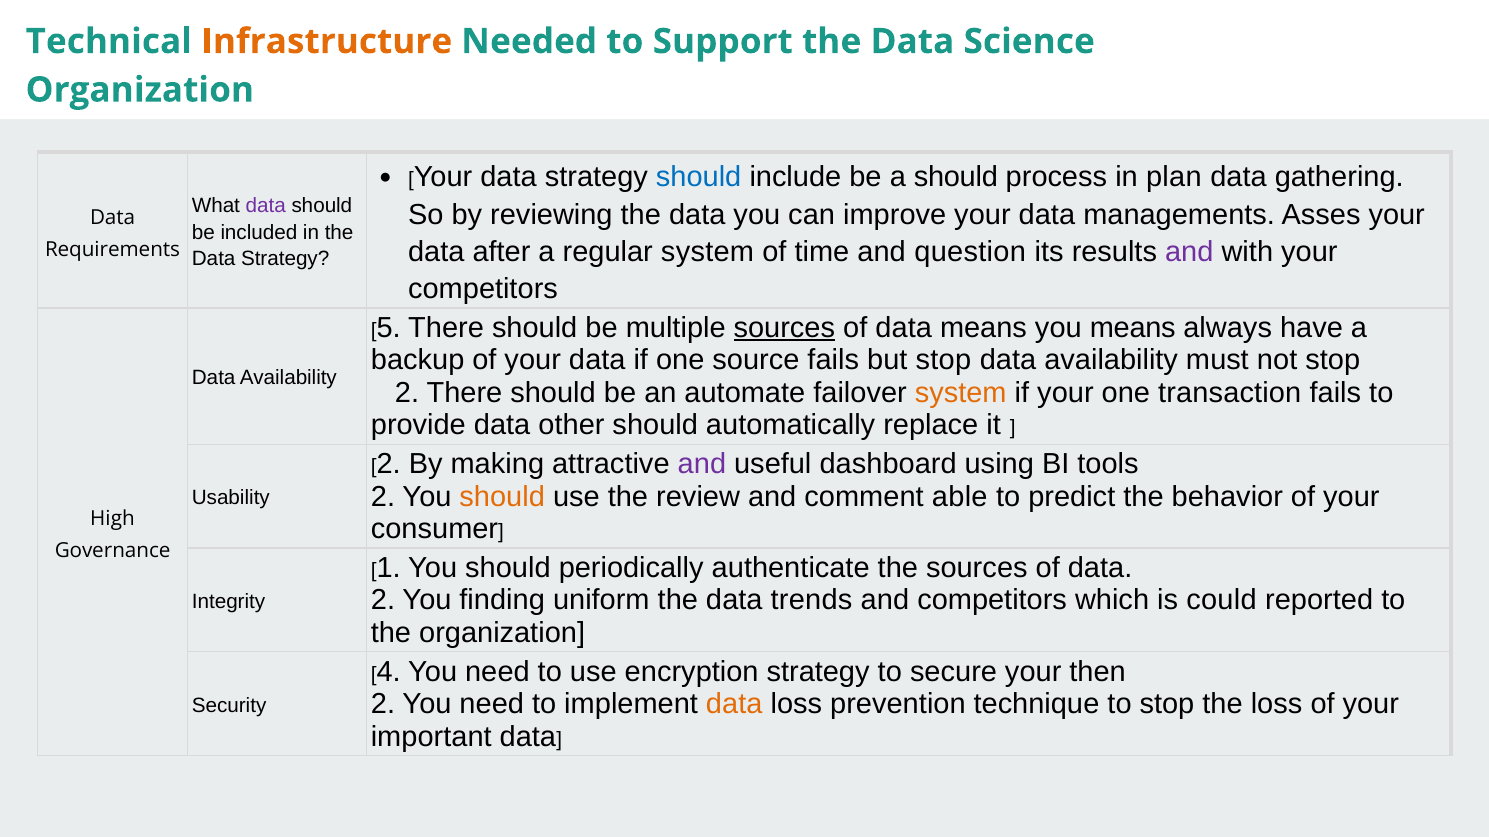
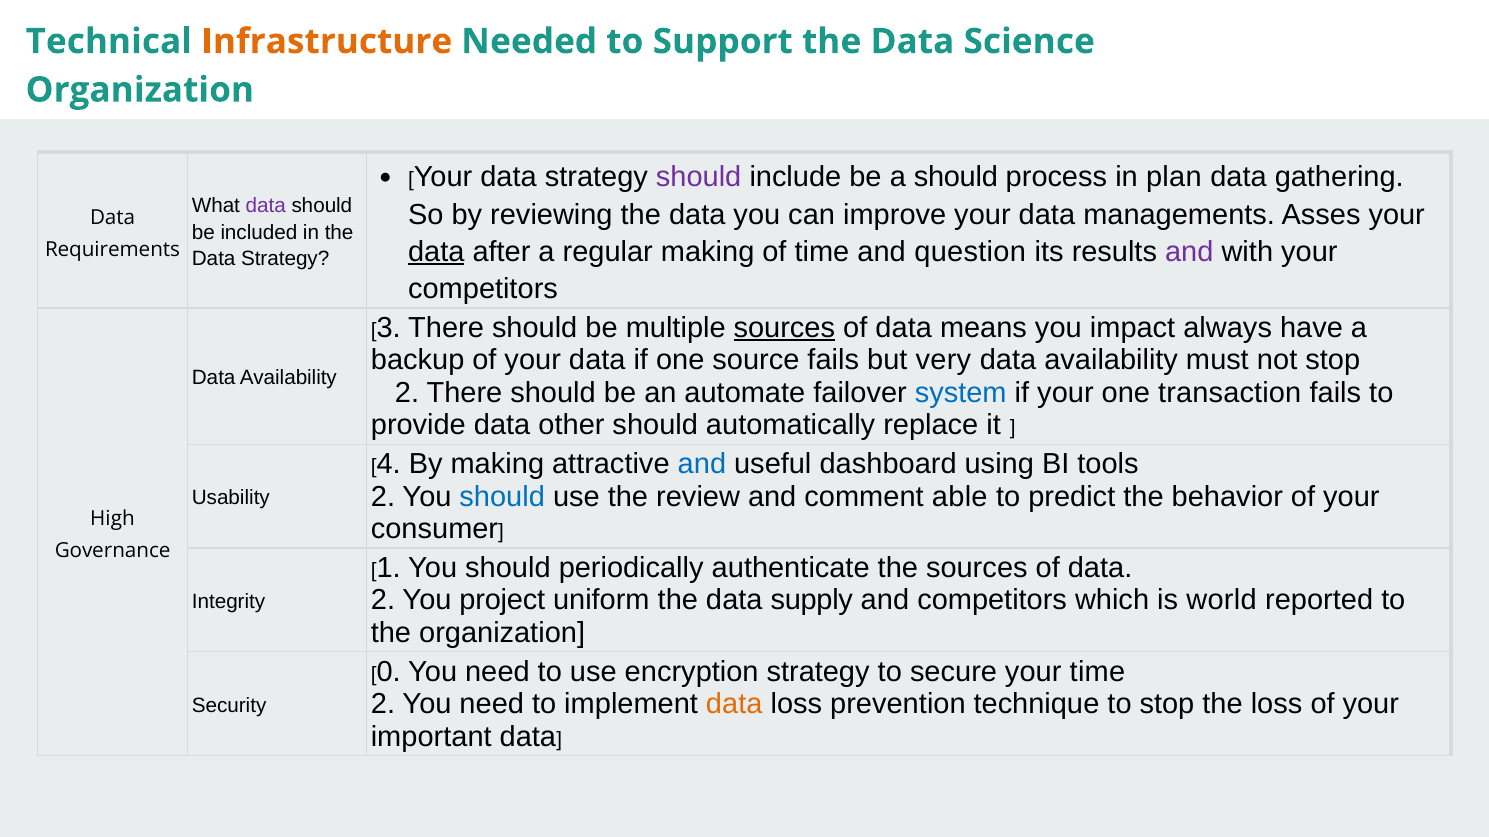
should at (699, 177) colour: blue -> purple
data at (436, 252) underline: none -> present
regular system: system -> making
5: 5 -> 3
you means: means -> impact
but stop: stop -> very
system at (961, 393) colour: orange -> blue
2 at (389, 464): 2 -> 4
and at (702, 464) colour: purple -> blue
should at (502, 497) colour: orange -> blue
finding: finding -> project
trends: trends -> supply
could: could -> world
4: 4 -> 0
your then: then -> time
